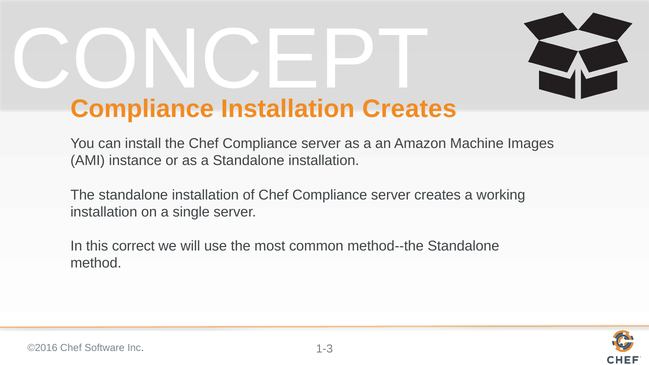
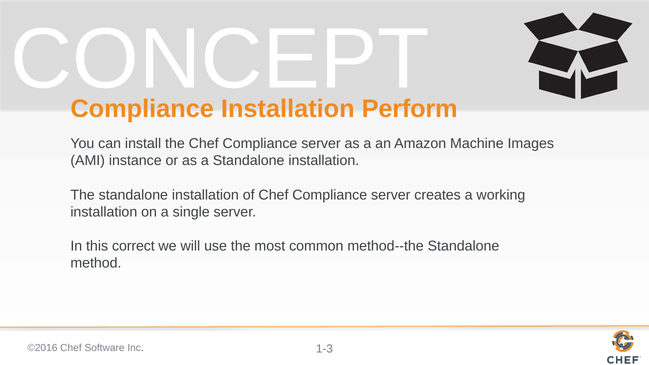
Installation Creates: Creates -> Perform
